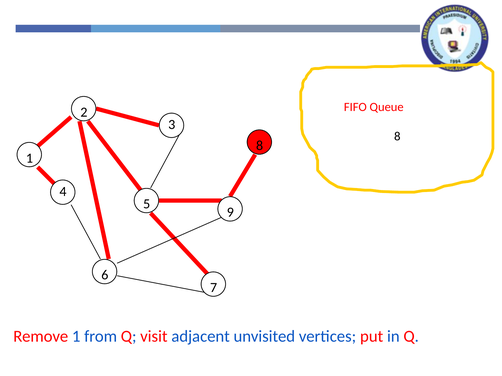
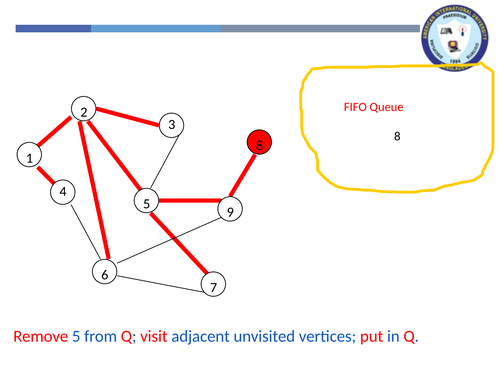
Remove 1: 1 -> 5
